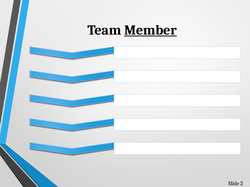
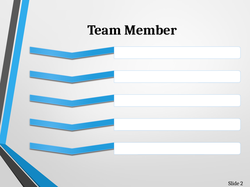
Member underline: present -> none
